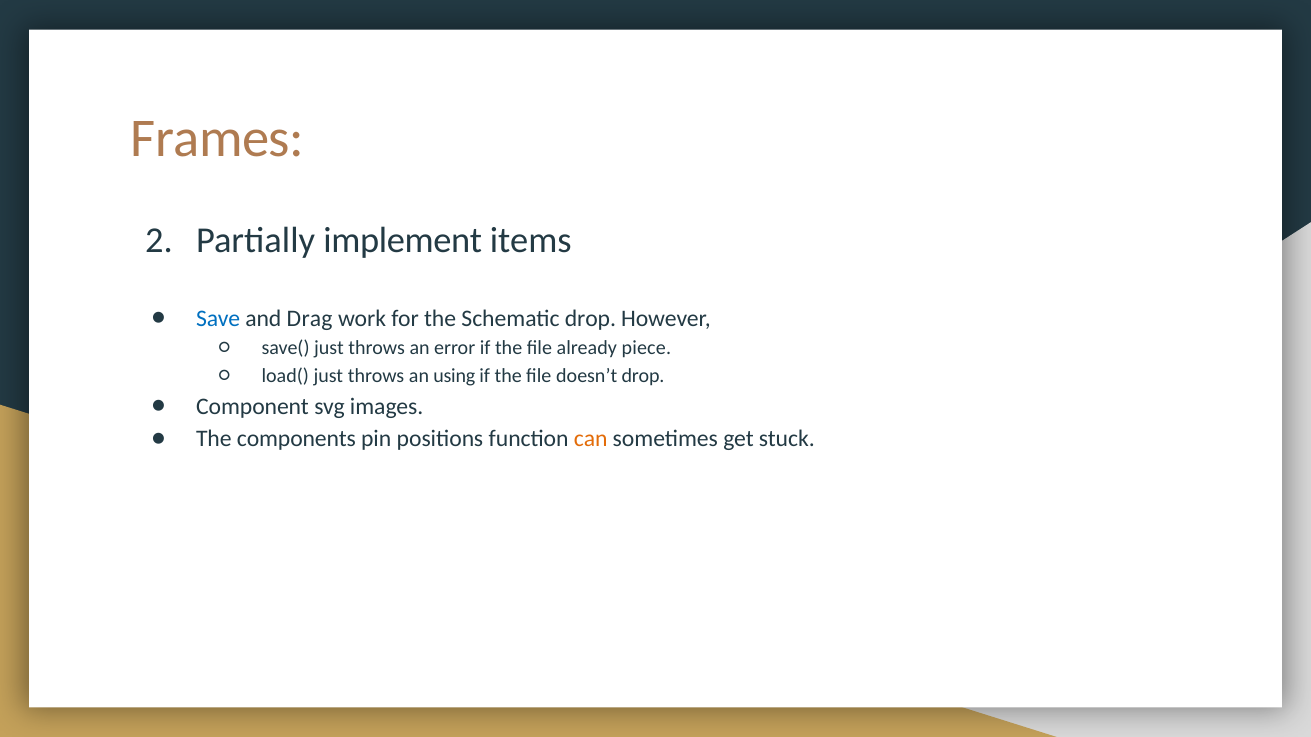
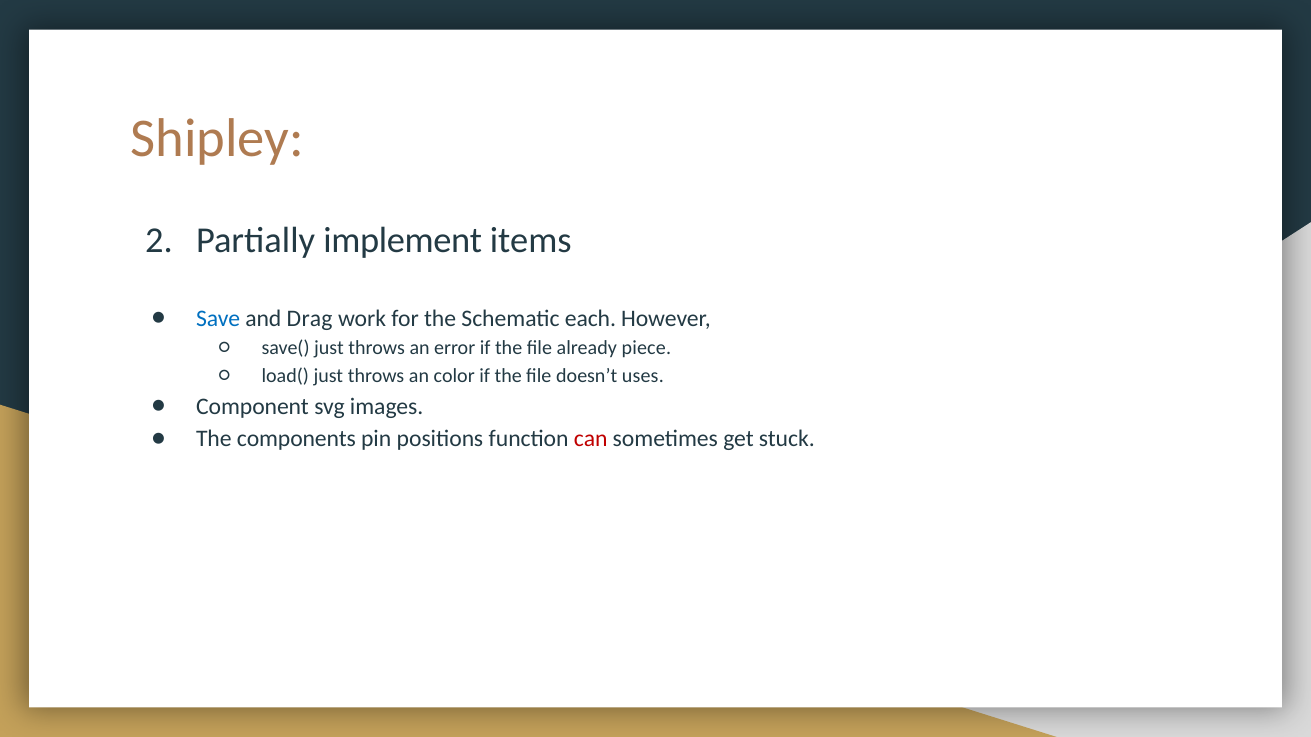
Frames: Frames -> Shipley
Schematic drop: drop -> each
using: using -> color
doesn’t drop: drop -> uses
can colour: orange -> red
